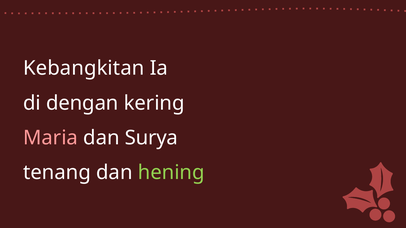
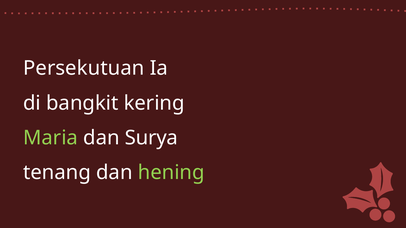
Kebangkitan: Kebangkitan -> Persekutuan
dengan: dengan -> bangkit
Maria colour: pink -> light green
